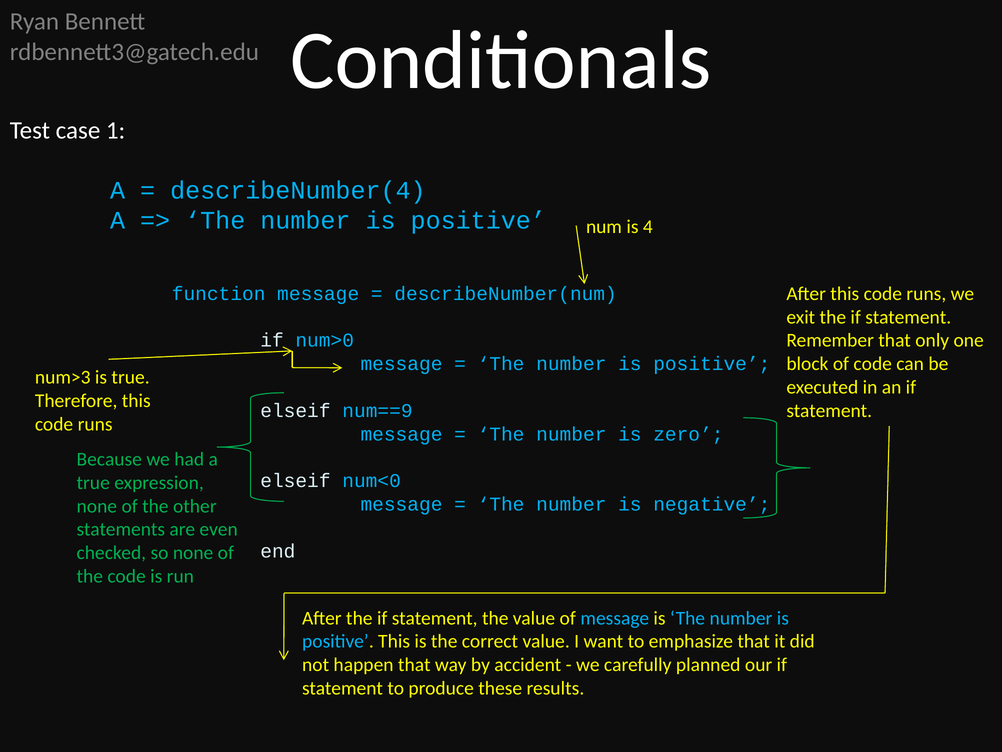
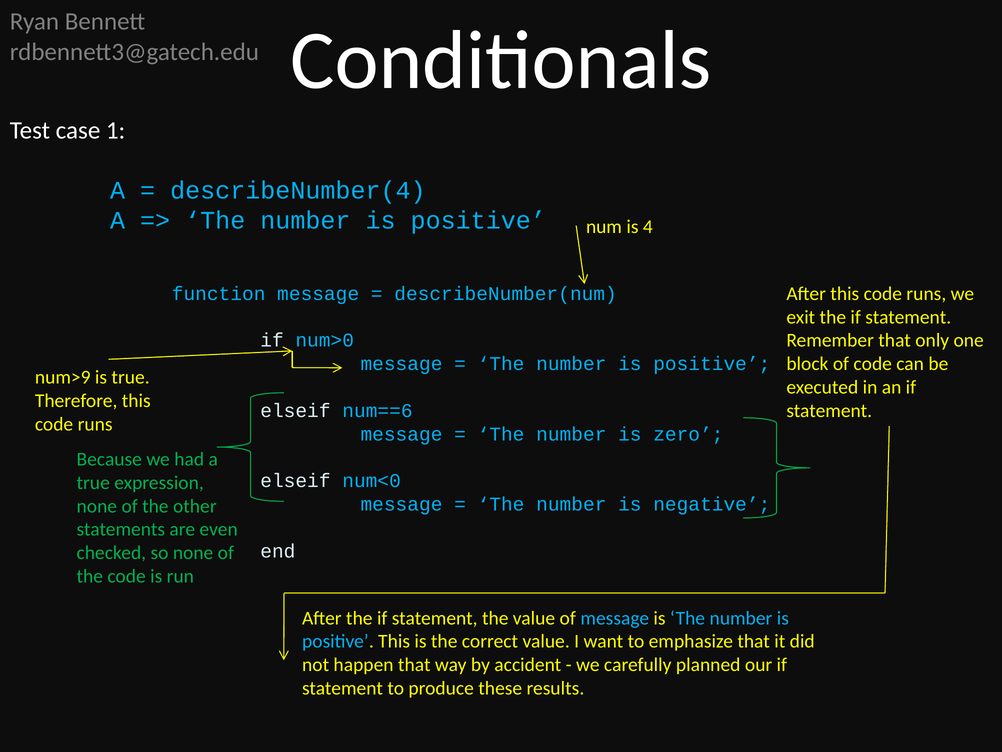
num>3: num>3 -> num>9
num==9: num==9 -> num==6
